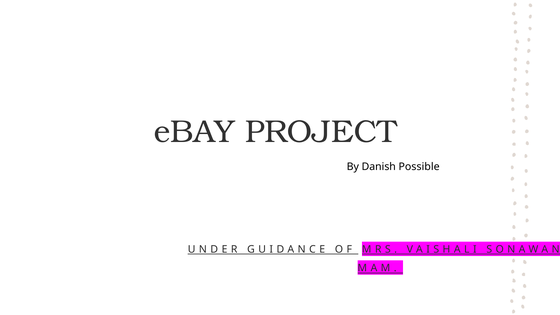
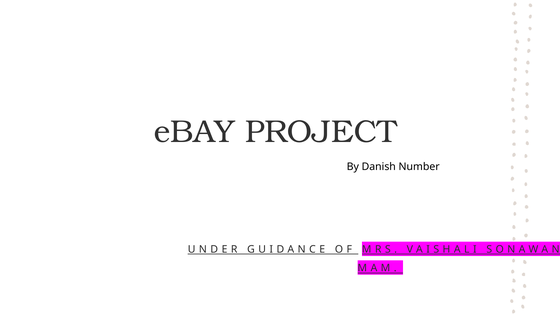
Possible: Possible -> Number
